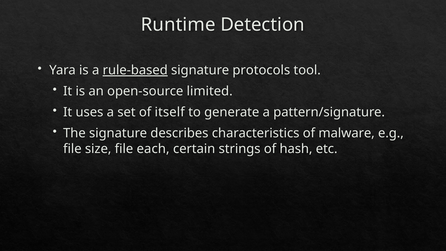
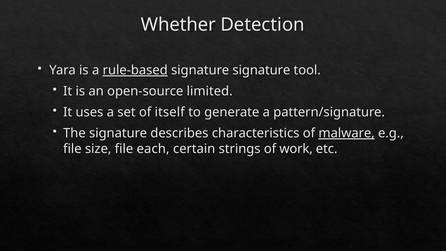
Runtime: Runtime -> Whether
signature protocols: protocols -> signature
malware underline: none -> present
hash: hash -> work
